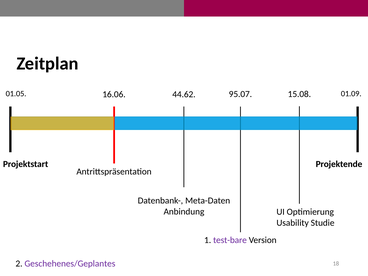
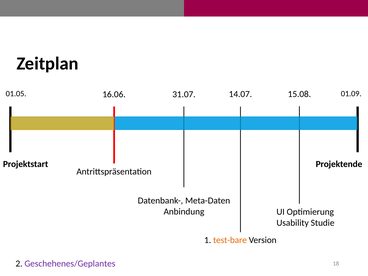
95.07: 95.07 -> 14.07
44.62: 44.62 -> 31.07
test-bare colour: purple -> orange
